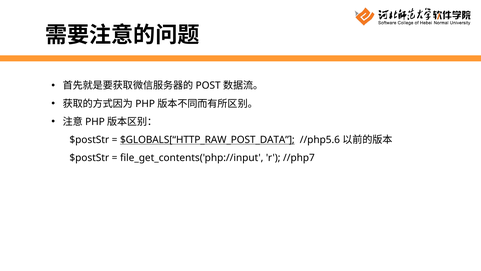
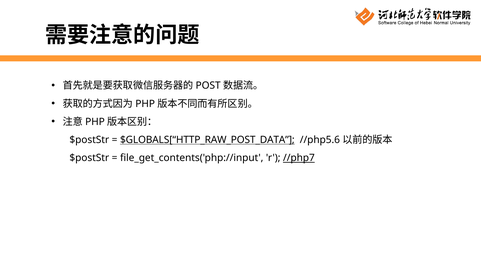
//php7 underline: none -> present
